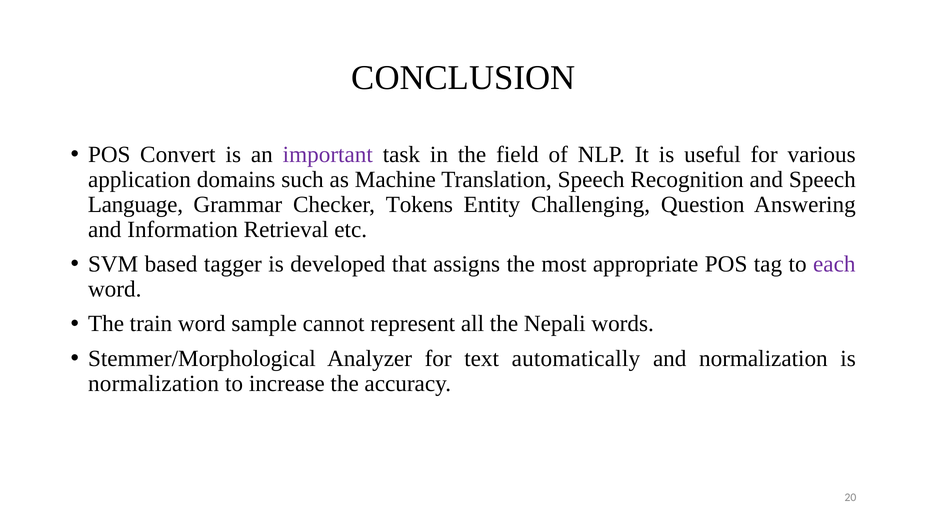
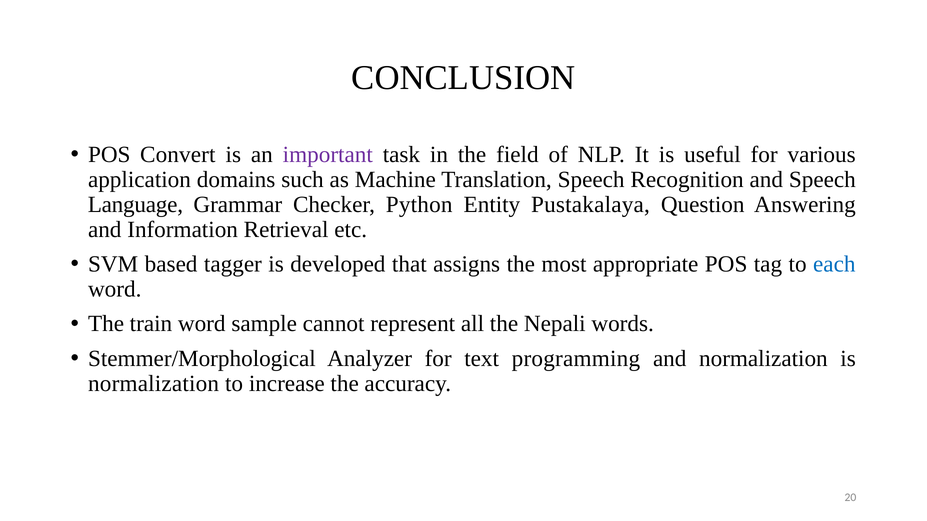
Tokens: Tokens -> Python
Challenging: Challenging -> Pustakalaya
each colour: purple -> blue
automatically: automatically -> programming
